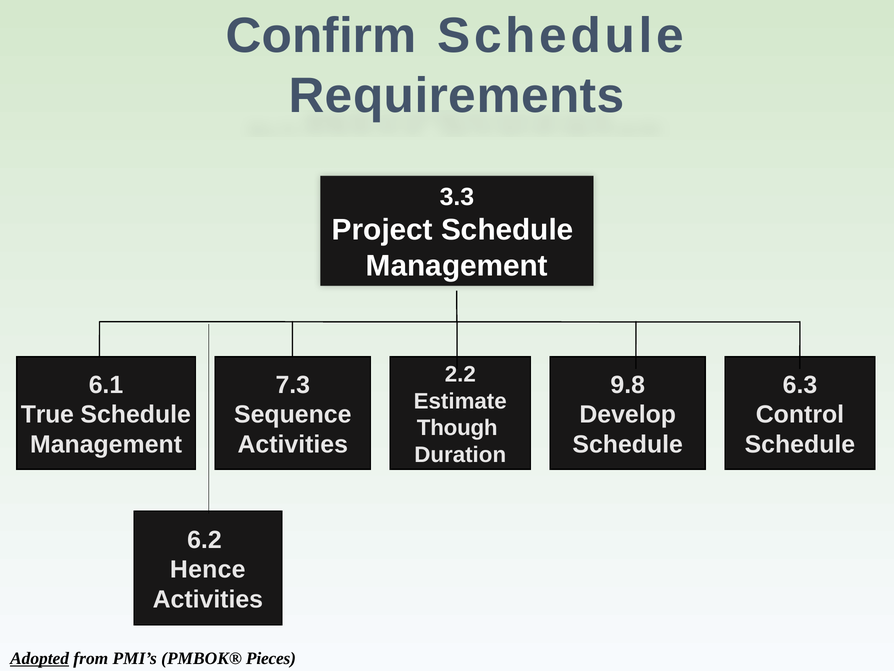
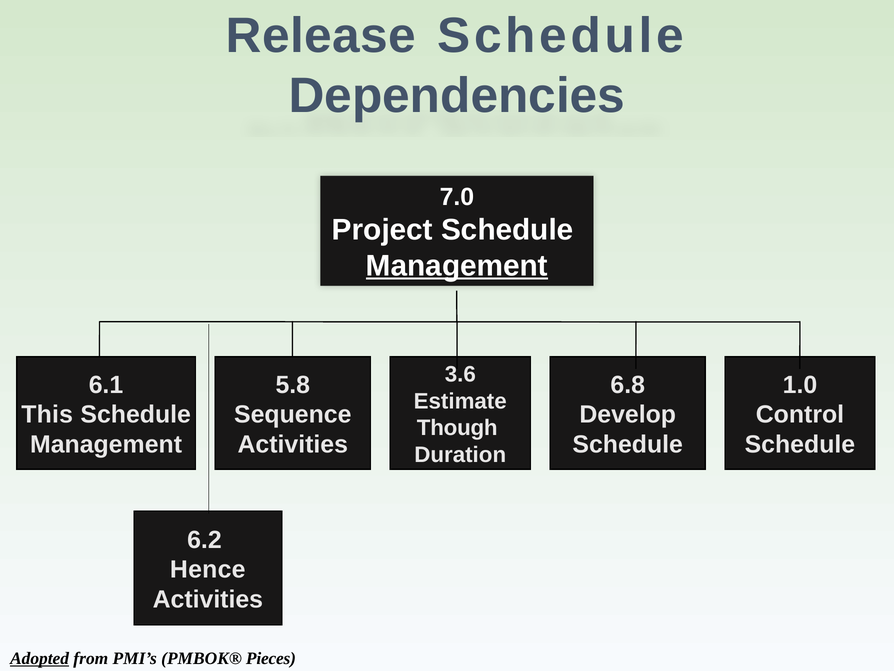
Confirm: Confirm -> Release
Requirements: Requirements -> Dependencies
3.3: 3.3 -> 7.0
Management at (457, 266) underline: none -> present
2.2: 2.2 -> 3.6
7.3: 7.3 -> 5.8
9.8: 9.8 -> 6.8
6.3: 6.3 -> 1.0
True: True -> This
